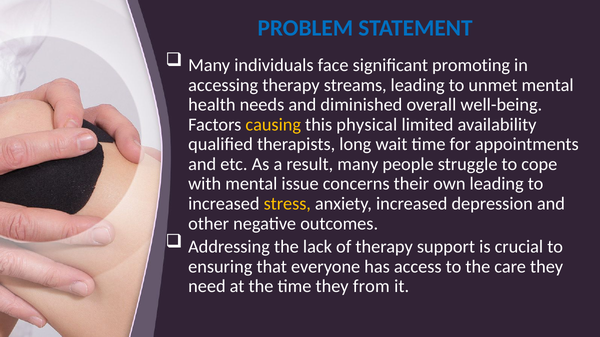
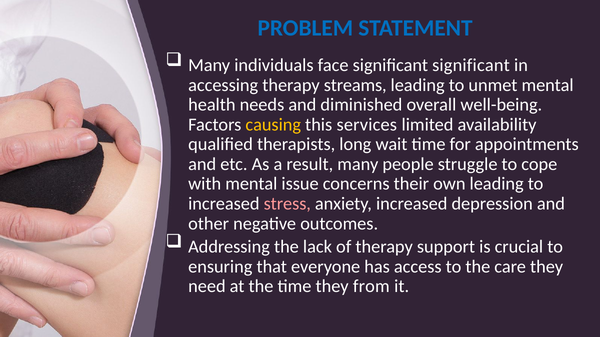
significant promoting: promoting -> significant
physical: physical -> services
stress colour: yellow -> pink
